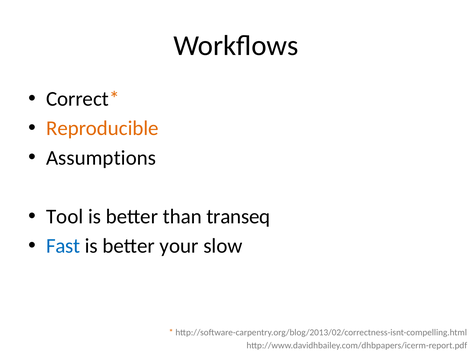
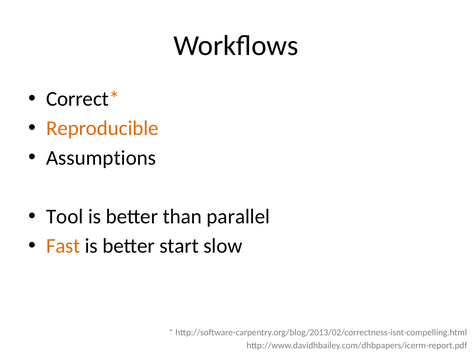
transeq: transeq -> parallel
Fast colour: blue -> orange
your: your -> start
